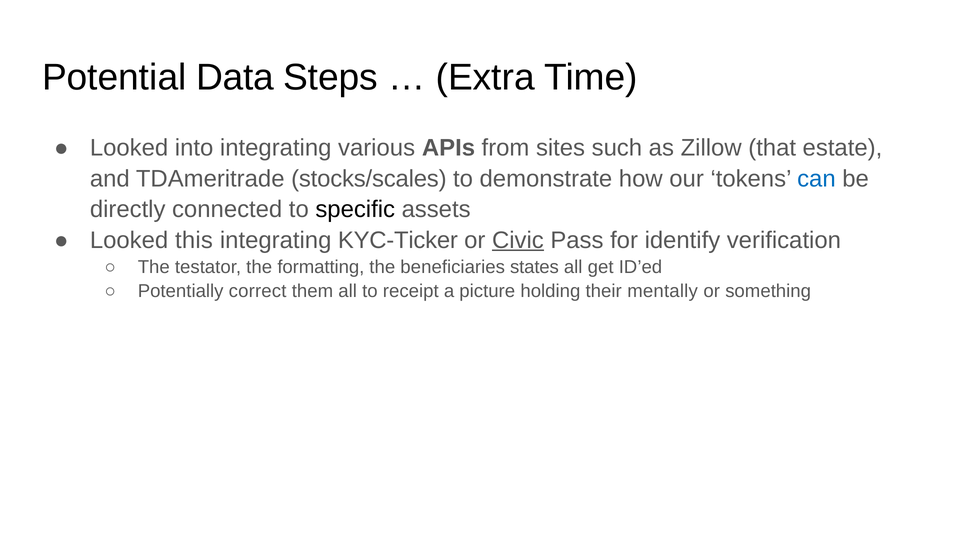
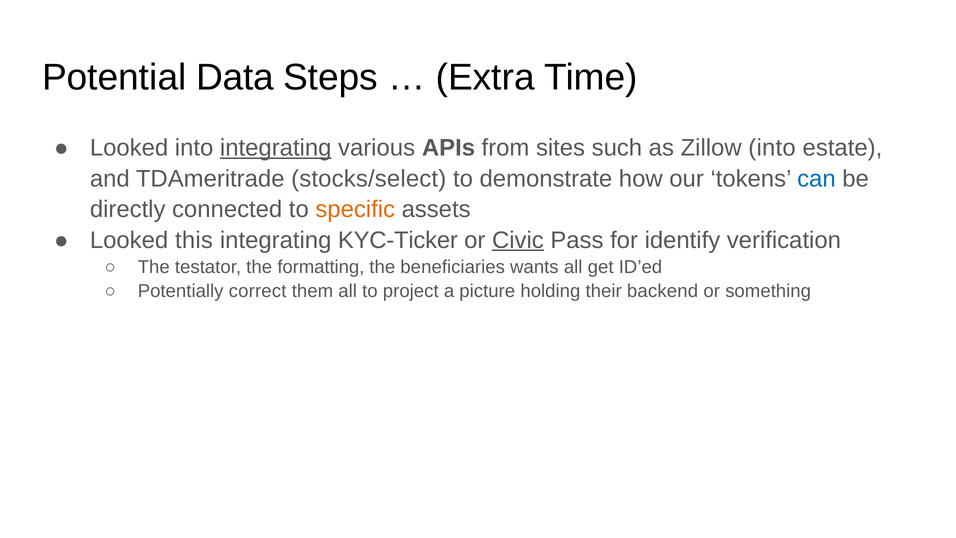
integrating at (276, 148) underline: none -> present
Zillow that: that -> into
stocks/scales: stocks/scales -> stocks/select
specific colour: black -> orange
states: states -> wants
receipt: receipt -> project
mentally: mentally -> backend
